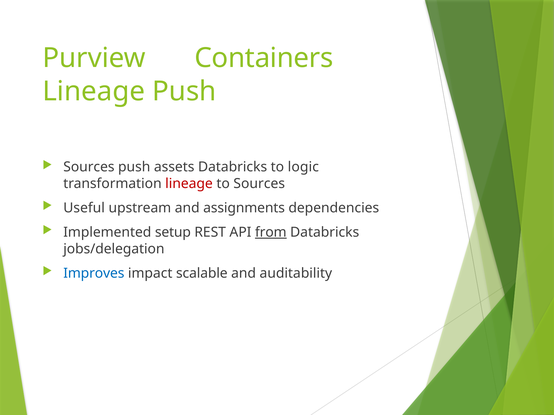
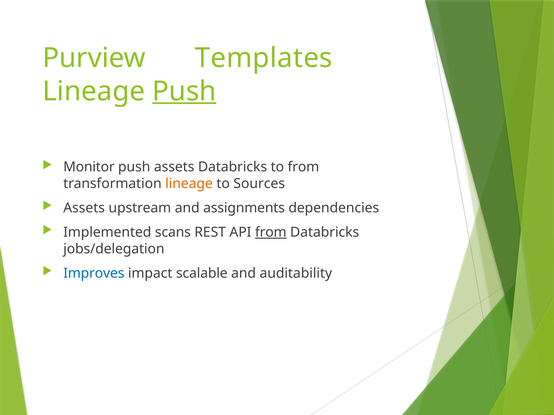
Containers: Containers -> Templates
Push at (184, 91) underline: none -> present
Sources at (89, 167): Sources -> Monitor
to logic: logic -> from
lineage at (189, 184) colour: red -> orange
Useful at (84, 208): Useful -> Assets
setup: setup -> scans
